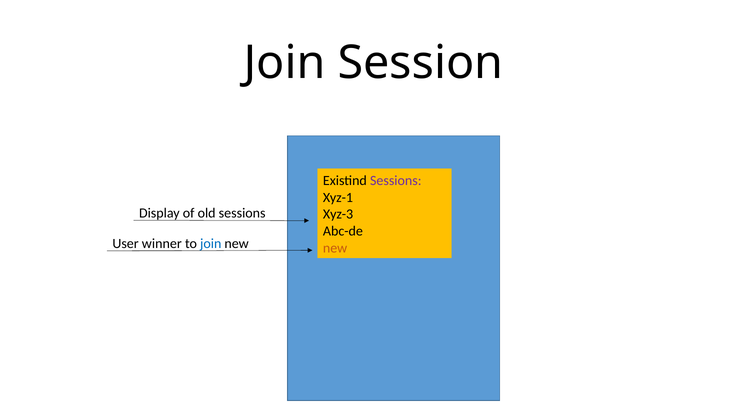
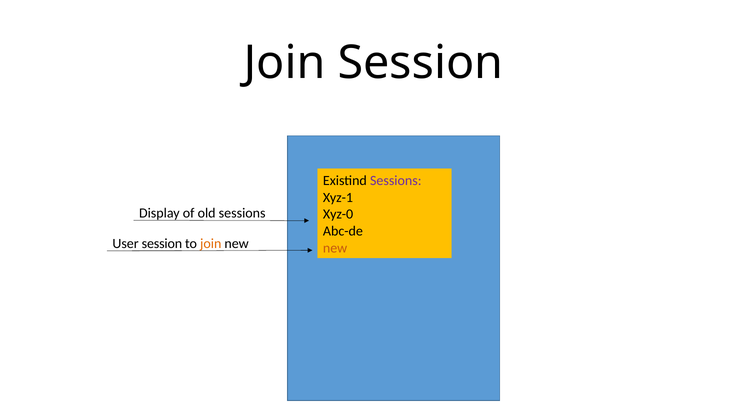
Xyz-3: Xyz-3 -> Xyz-0
User winner: winner -> session
join at (211, 244) colour: blue -> orange
